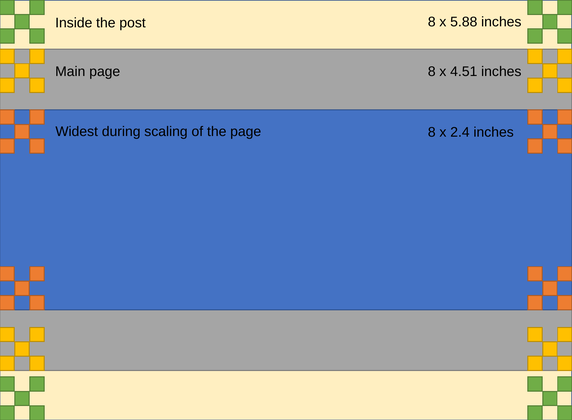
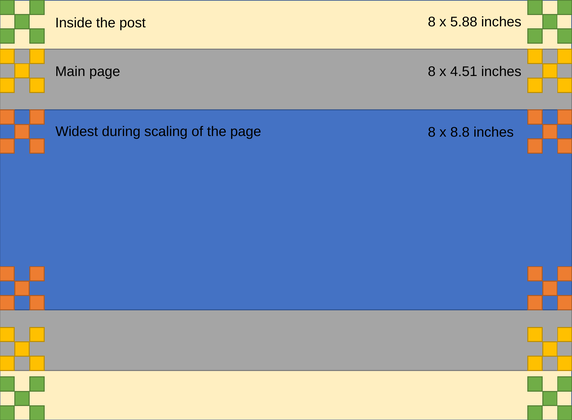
2.4: 2.4 -> 8.8
